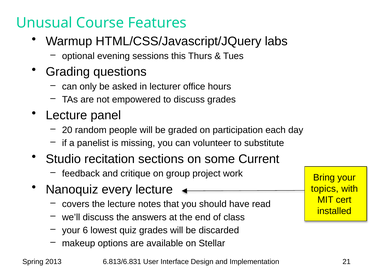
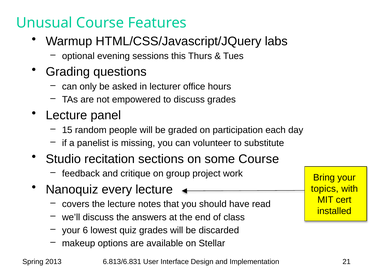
20: 20 -> 15
some Current: Current -> Course
